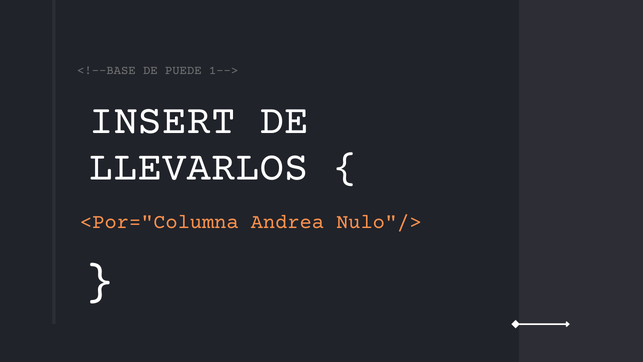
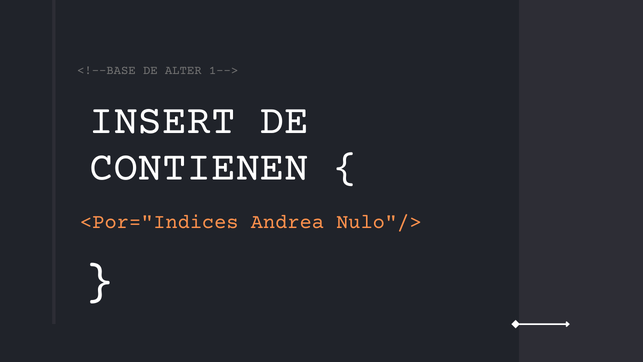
PUEDE: PUEDE -> ALTER
LLEVARLOS: LLEVARLOS -> CONTIENEN
<Por="Columna: <Por="Columna -> <Por="Indices
